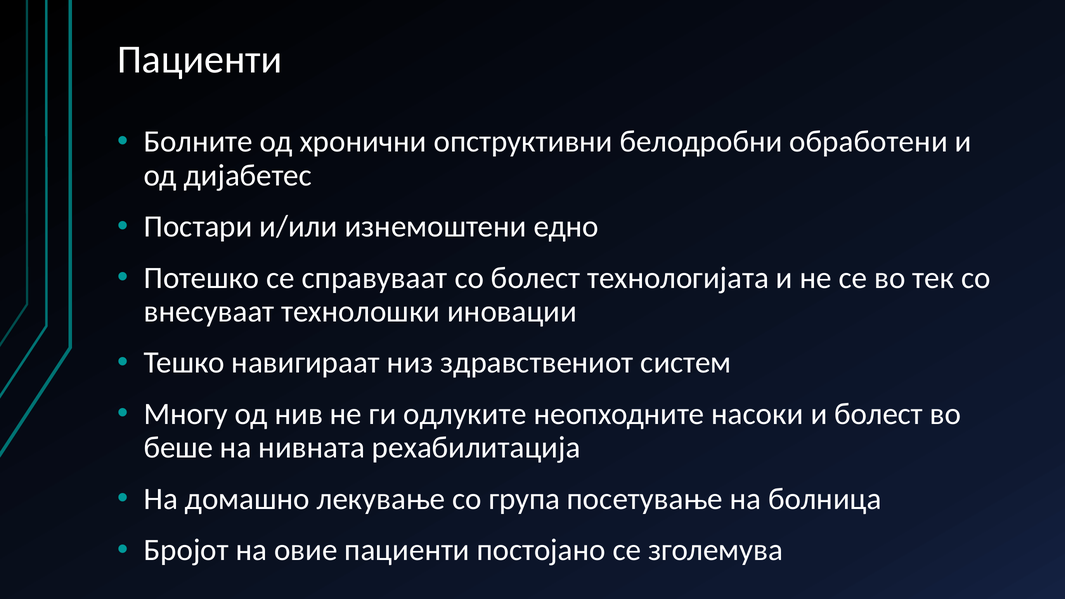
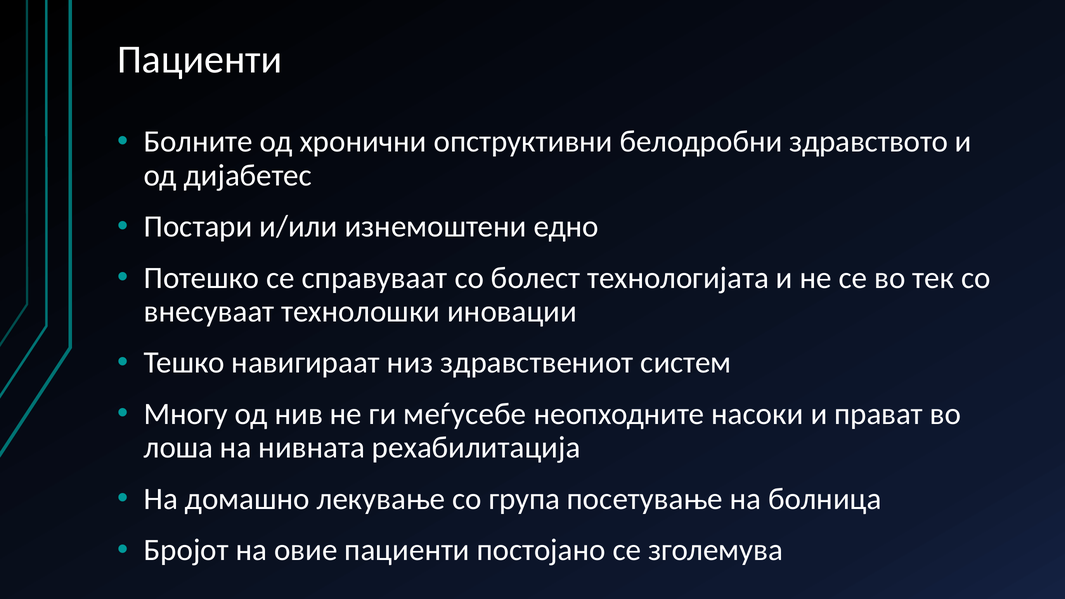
обработени: обработени -> здравството
одлуките: одлуките -> меѓусебе
и болест: болест -> прават
беше: беше -> лоша
